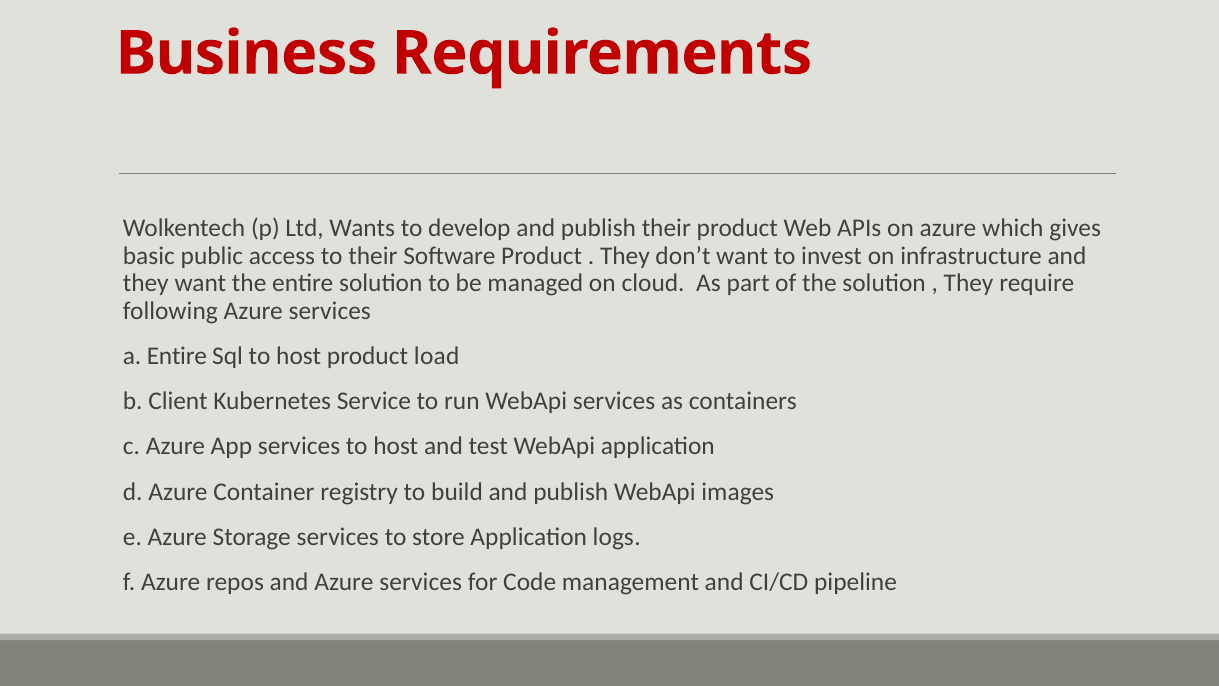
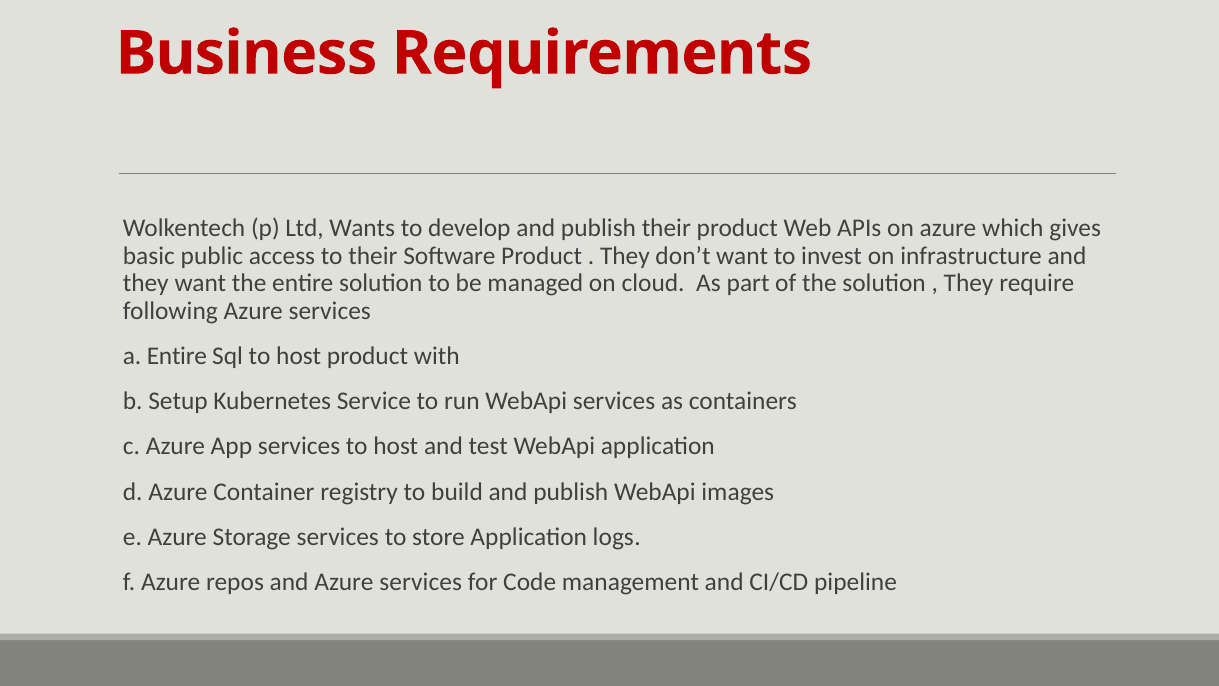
load: load -> with
Client: Client -> Setup
